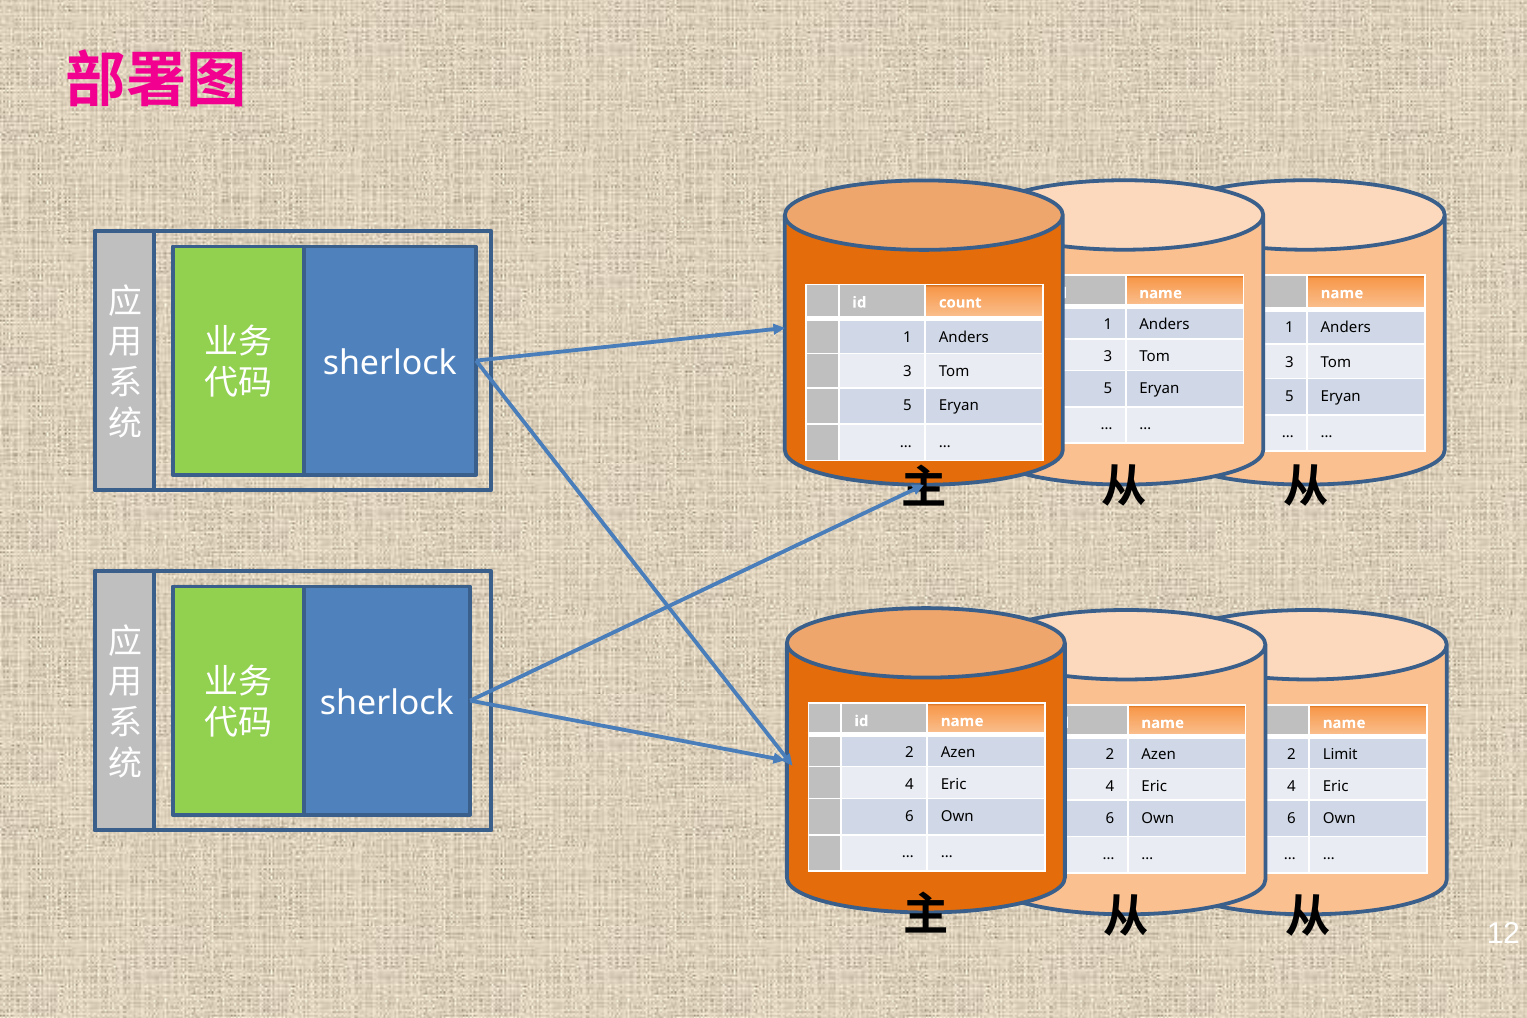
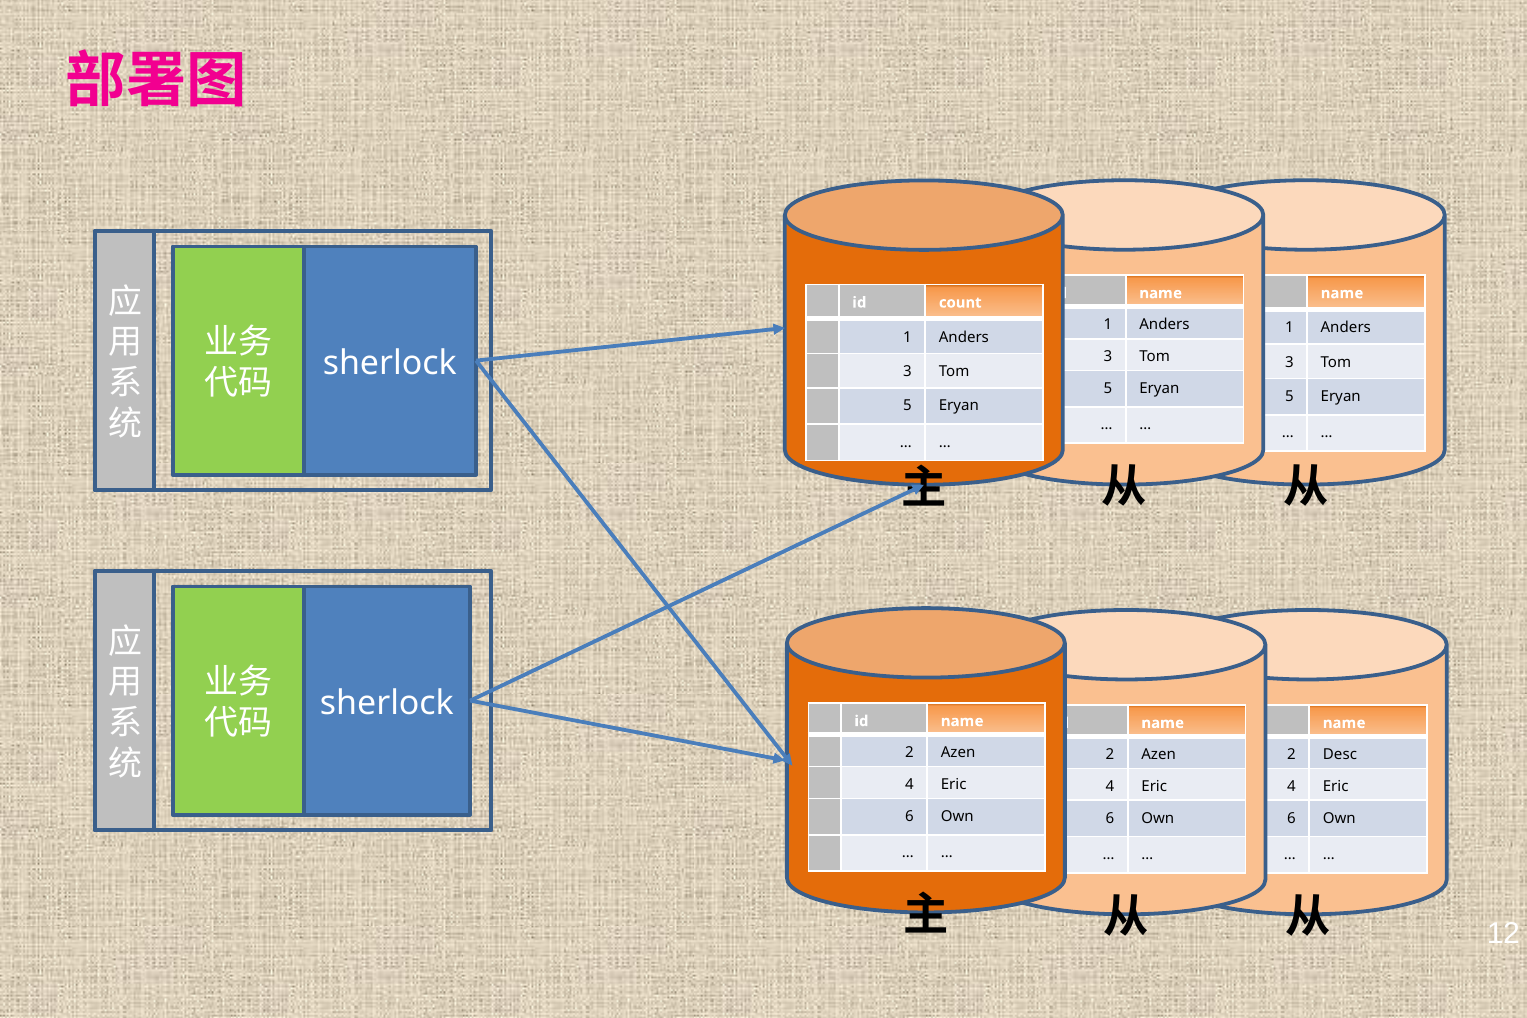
Limit: Limit -> Desc
